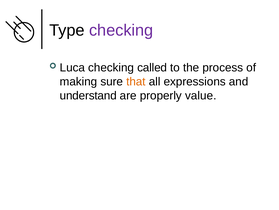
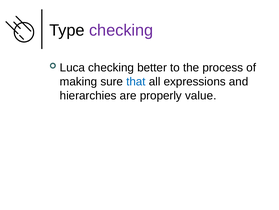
called: called -> better
that colour: orange -> blue
understand: understand -> hierarchies
